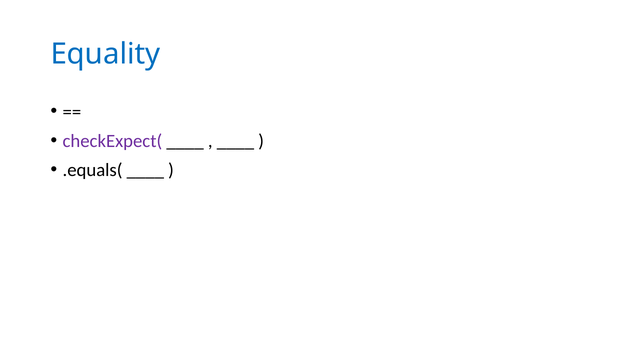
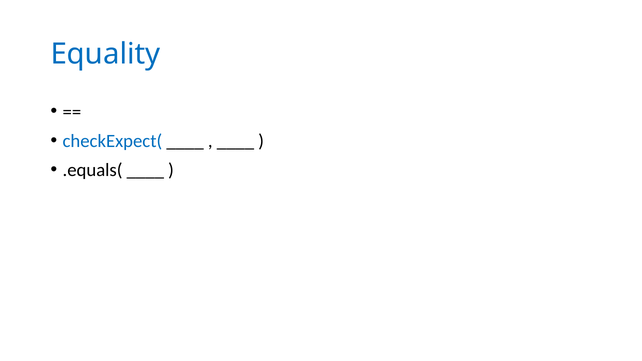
checkExpect( colour: purple -> blue
